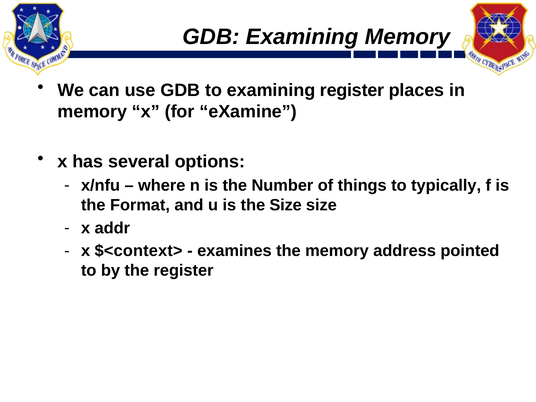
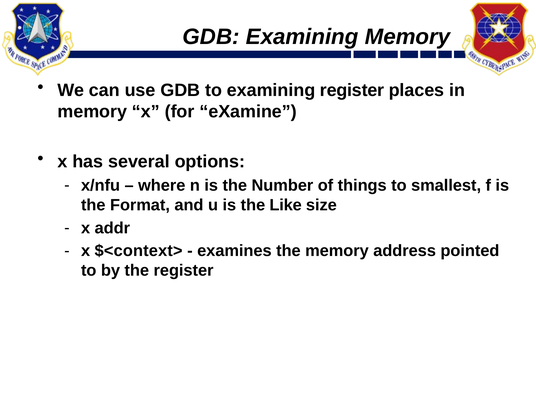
typically: typically -> smallest
the Size: Size -> Like
